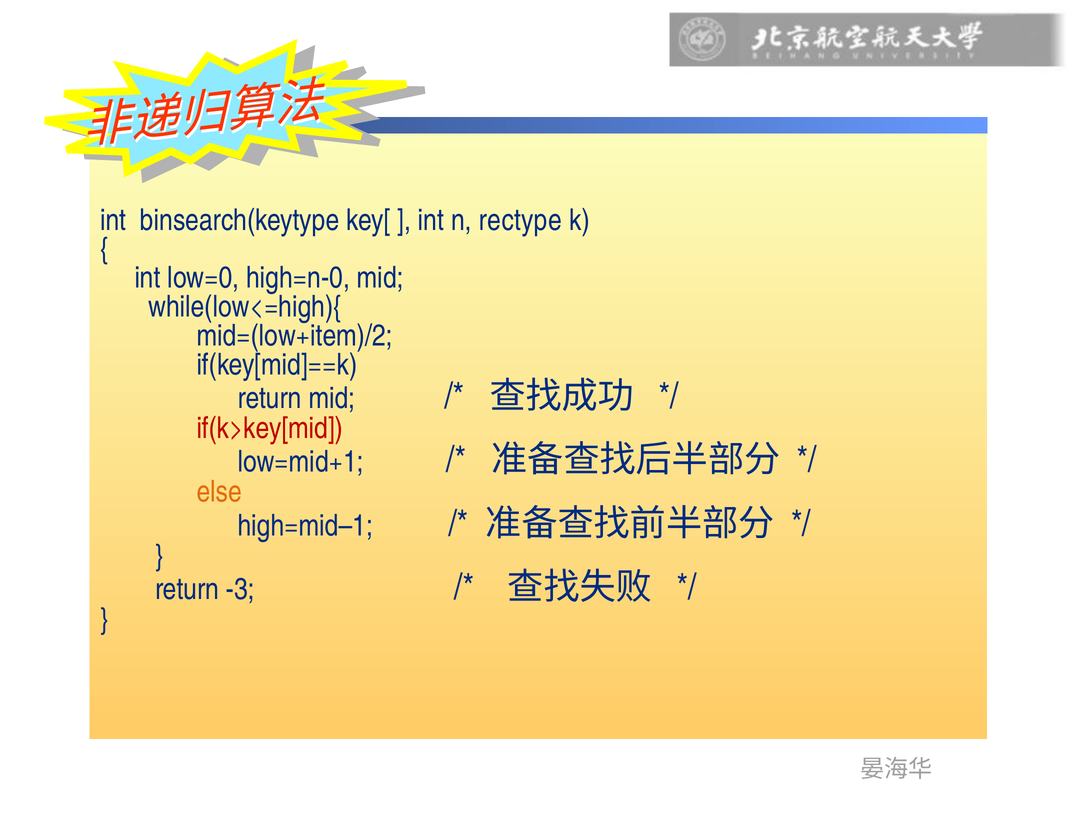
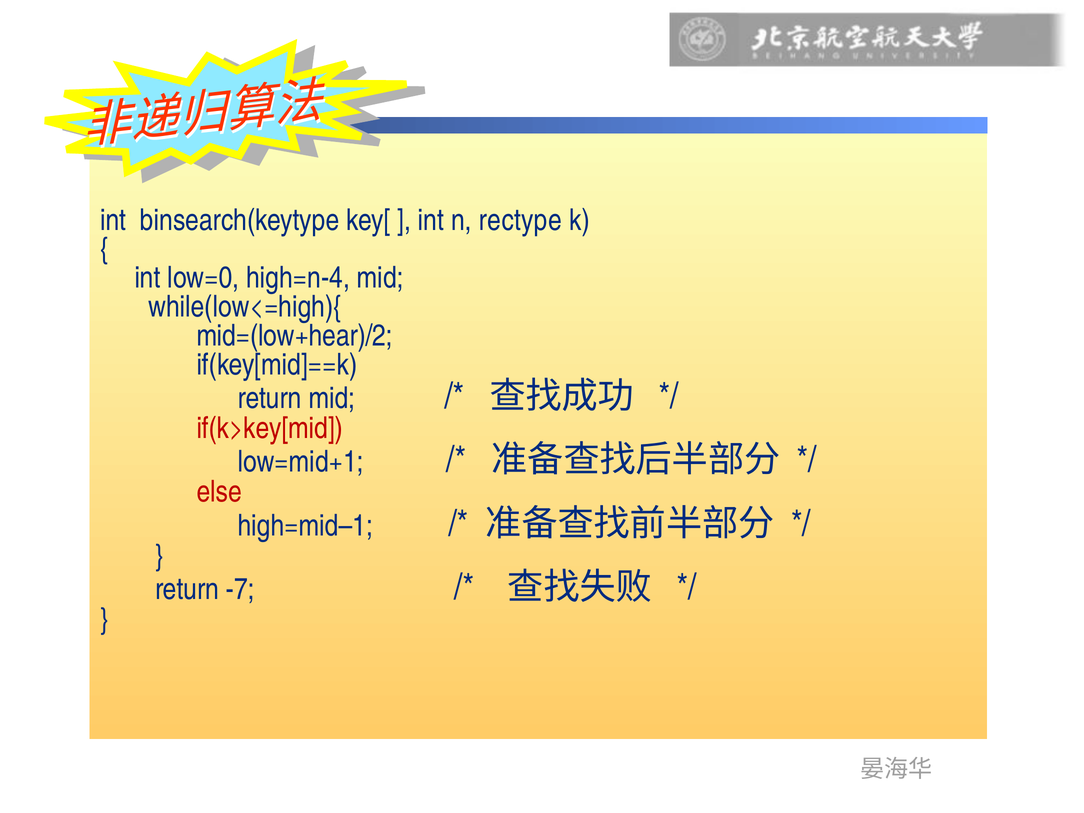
high=n-0: high=n-0 -> high=n-4
mid=(low+item)/2: mid=(low+item)/2 -> mid=(low+hear)/2
else colour: orange -> red
-3: -3 -> -7
